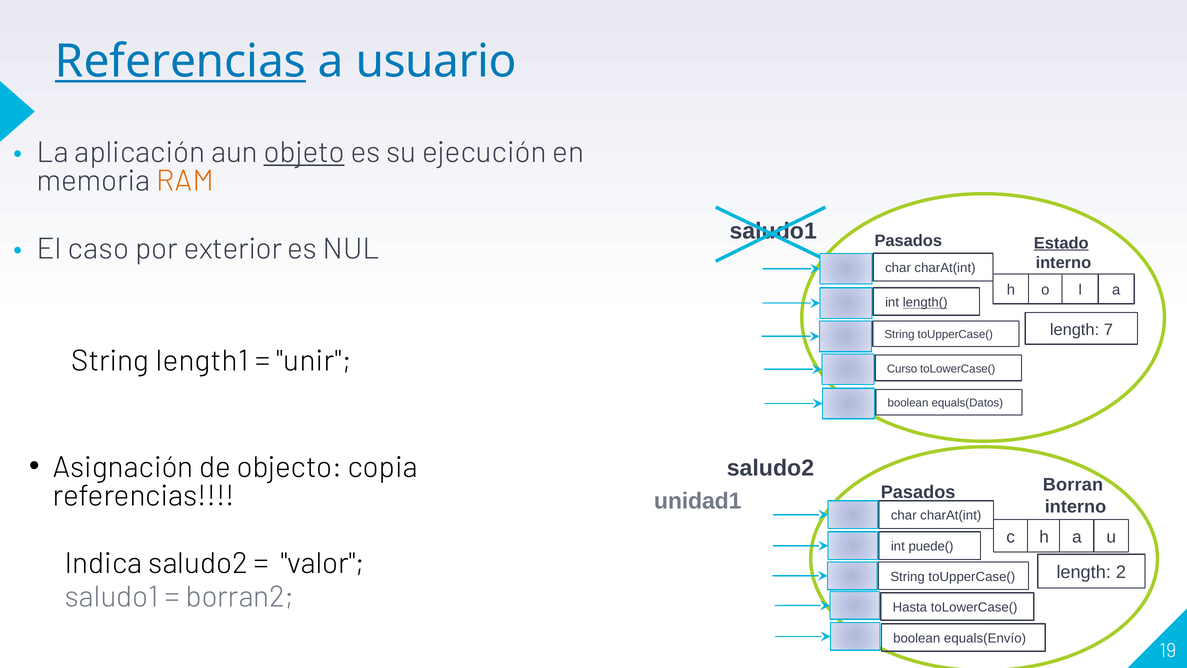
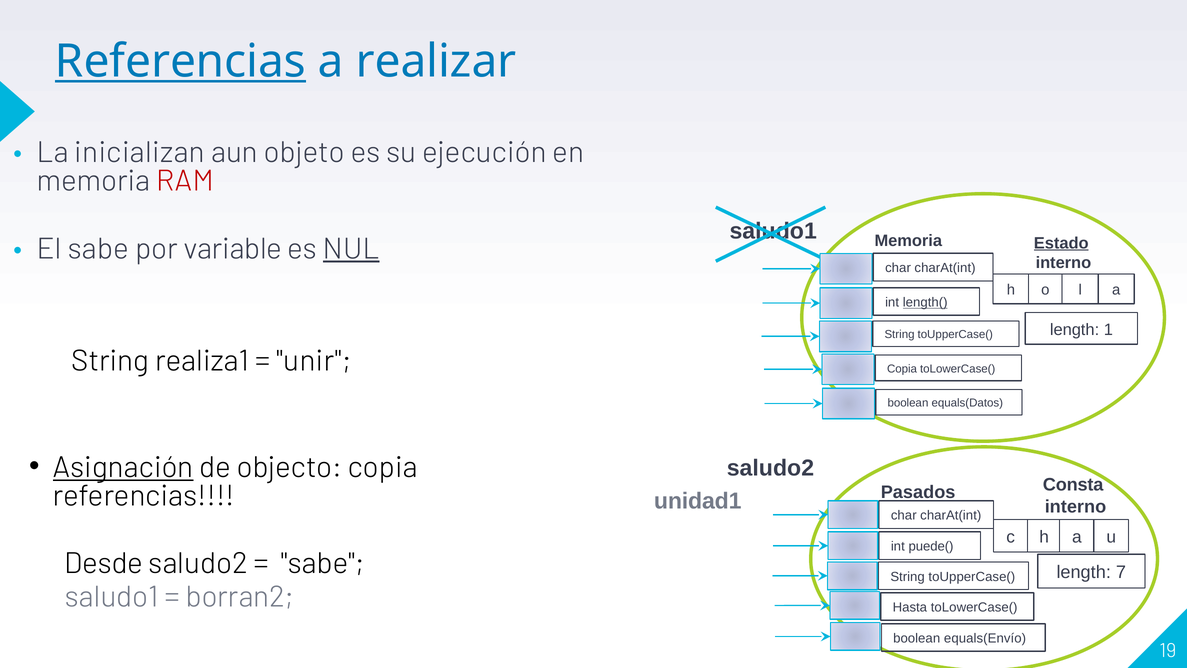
usuario: usuario -> realizar
aplicación: aplicación -> inicializan
objeto underline: present -> none
RAM colour: orange -> red
Pasados at (908, 241): Pasados -> Memoria
El caso: caso -> sabe
exterior: exterior -> variable
NUL underline: none -> present
7: 7 -> 1
length1: length1 -> realiza1
Curso at (902, 369): Curso -> Copia
Asignación underline: none -> present
Borran: Borran -> Consta
Indica: Indica -> Desde
valor at (323, 563): valor -> sabe
2: 2 -> 7
